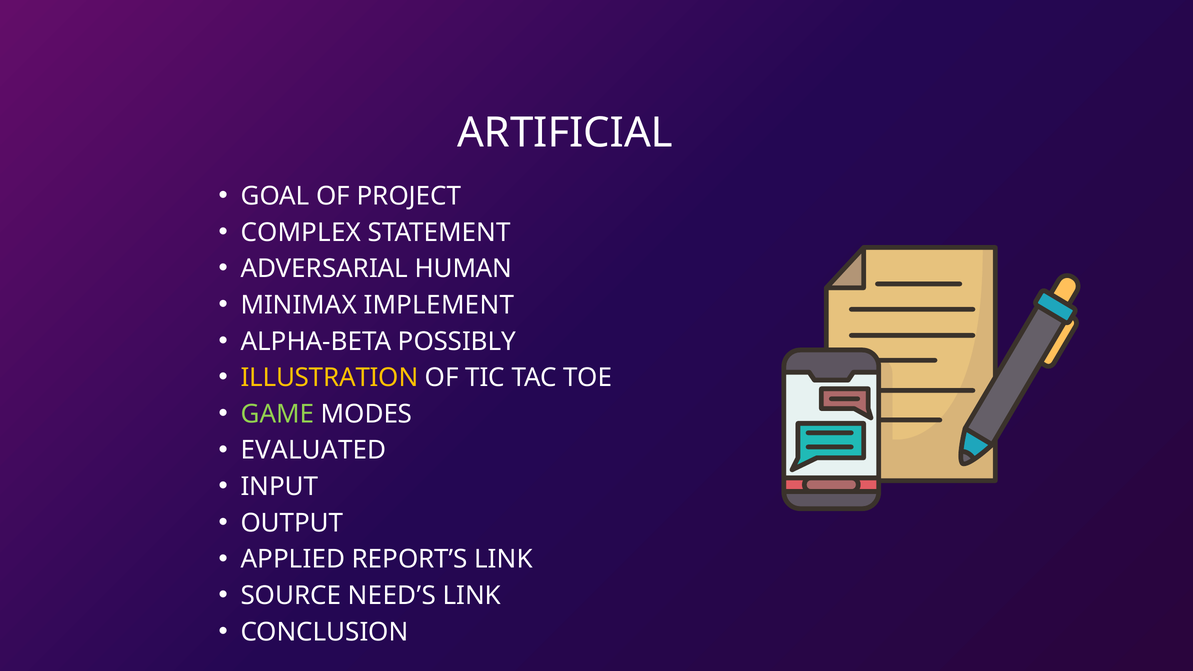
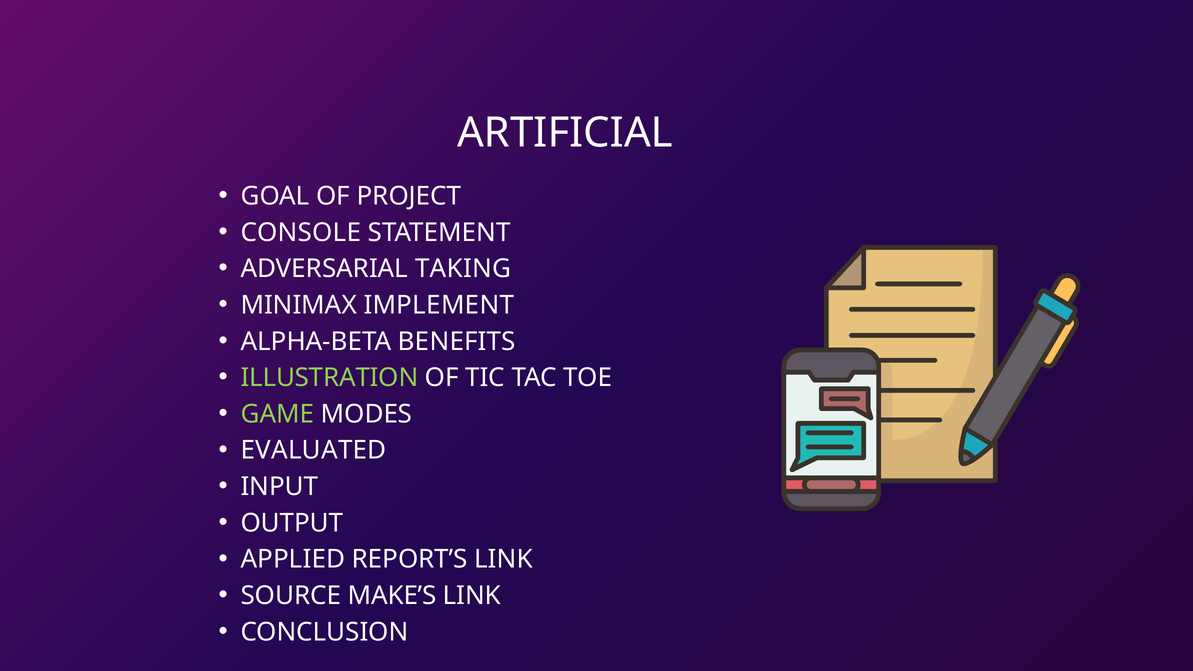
COMPLEX: COMPLEX -> CONSOLE
HUMAN: HUMAN -> TAKING
POSSIBLY: POSSIBLY -> BENEFITS
ILLUSTRATION colour: yellow -> light green
NEED’S: NEED’S -> MAKE’S
